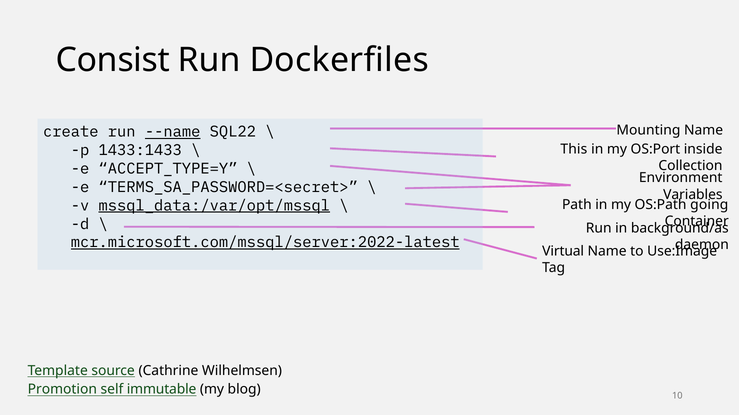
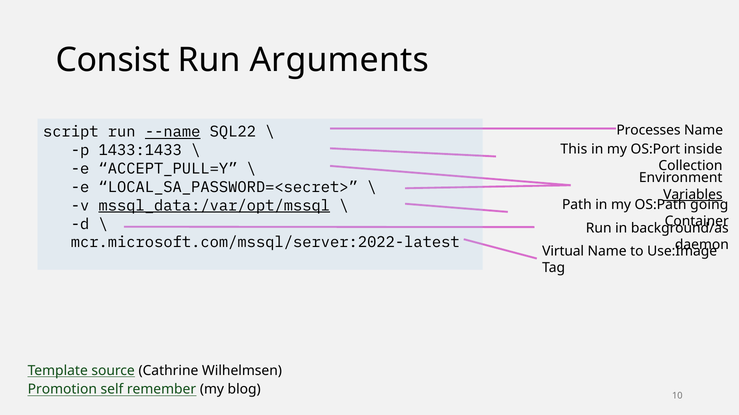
Dockerfiles: Dockerfiles -> Arguments
create: create -> script
Mounting: Mounting -> Processes
ACCEPT_TYPE=Y: ACCEPT_TYPE=Y -> ACCEPT_PULL=Y
TERMS_SA_PASSWORD=<secret>: TERMS_SA_PASSWORD=<secret> -> LOCAL_SA_PASSWORD=<secret>
Variables underline: none -> present
mcr.microsoft.com/mssql/server:2022-latest underline: present -> none
immutable: immutable -> remember
